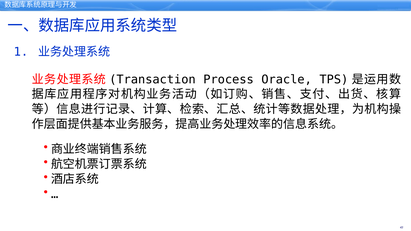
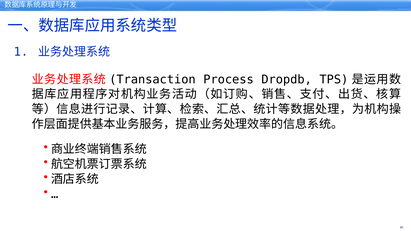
Oracle: Oracle -> Dropdb
